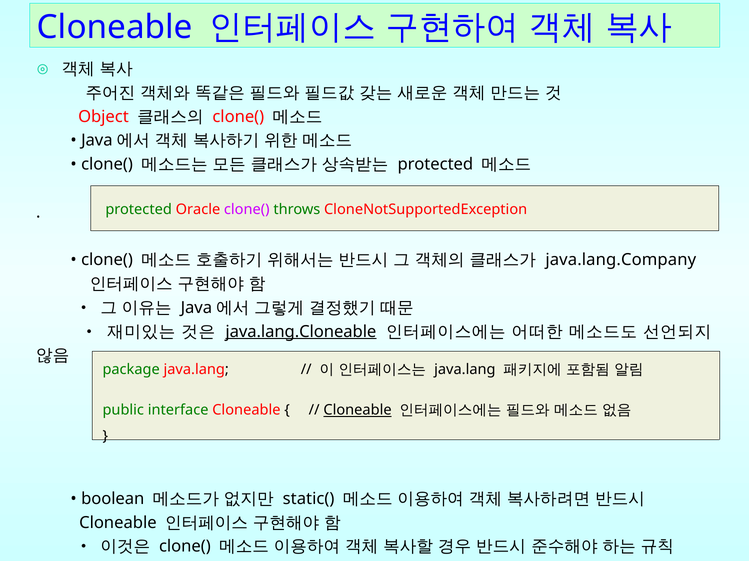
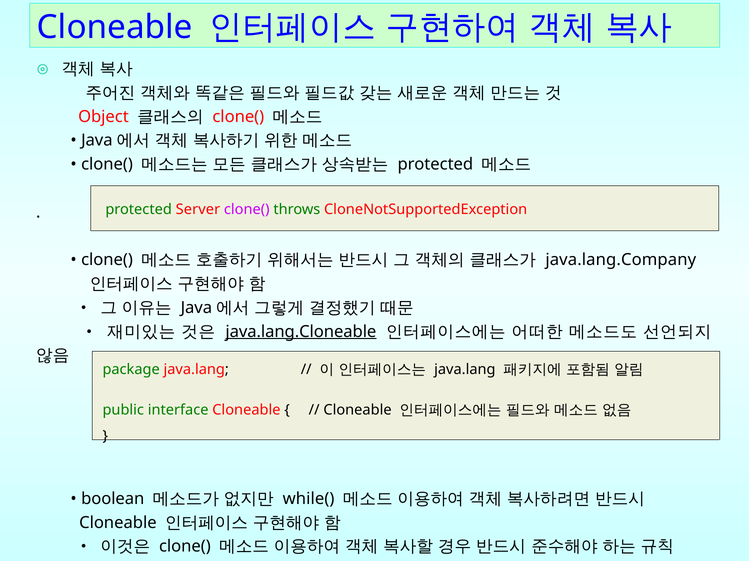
Oracle: Oracle -> Server
Cloneable at (358, 411) underline: present -> none
static(: static( -> while(
